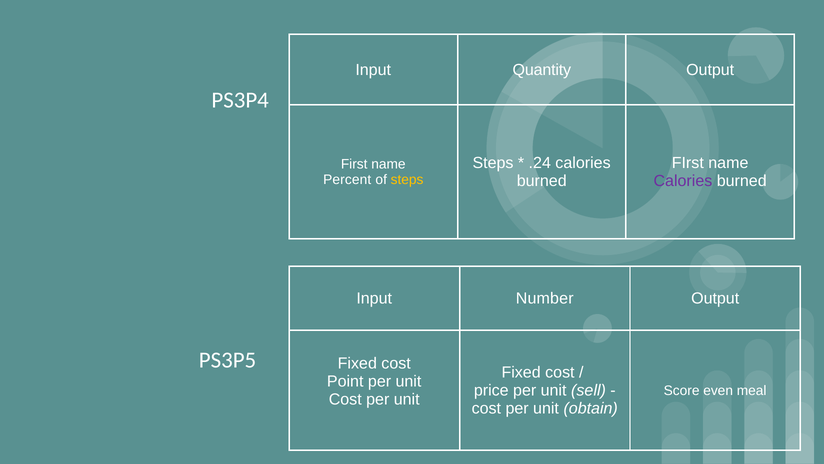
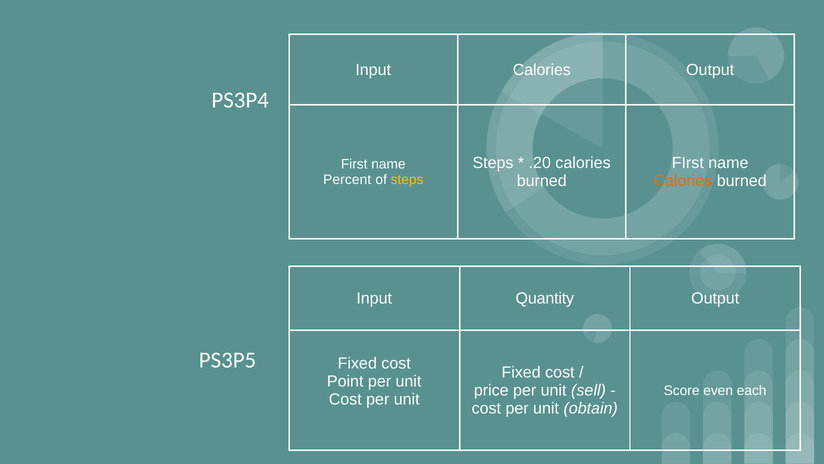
Input Quantity: Quantity -> Calories
.24: .24 -> .20
Calories at (683, 181) colour: purple -> orange
Number: Number -> Quantity
meal: meal -> each
